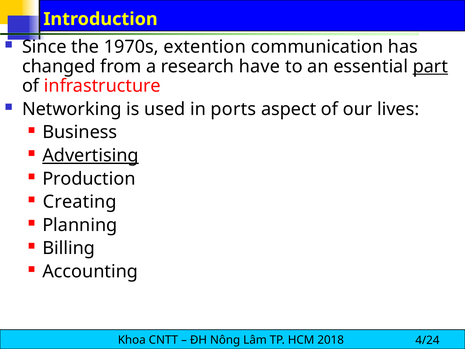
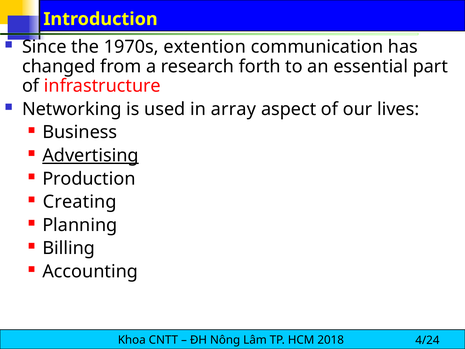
have: have -> forth
part underline: present -> none
ports: ports -> array
